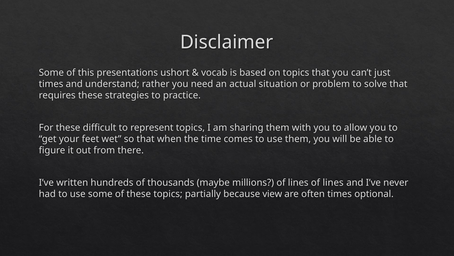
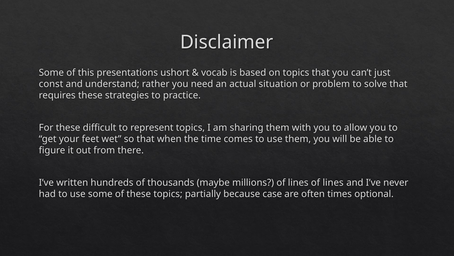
times at (51, 84): times -> const
view: view -> case
